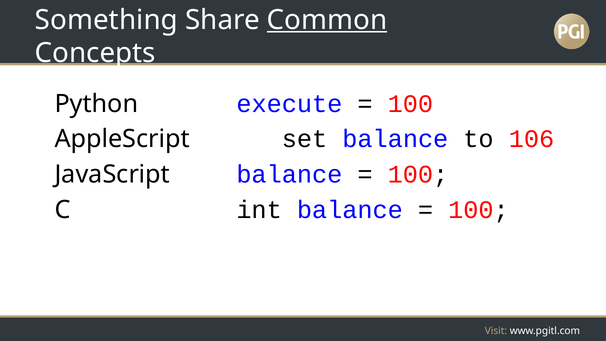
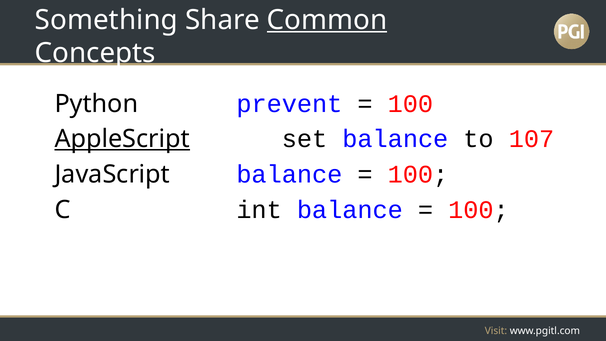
execute: execute -> prevent
AppleScript underline: none -> present
106: 106 -> 107
